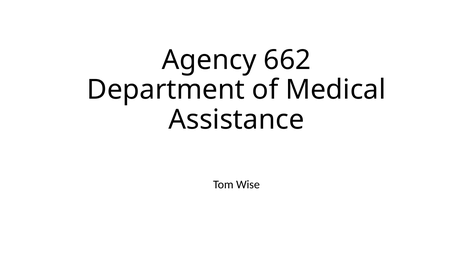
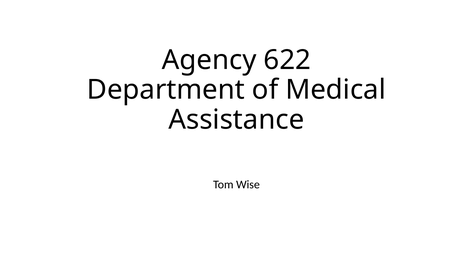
662: 662 -> 622
